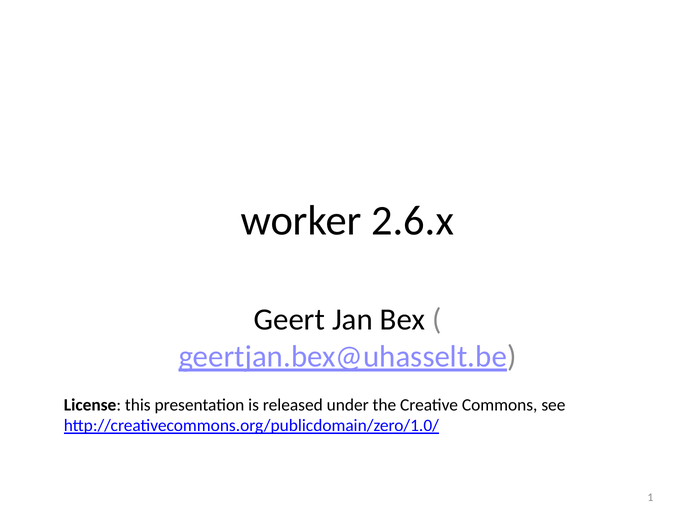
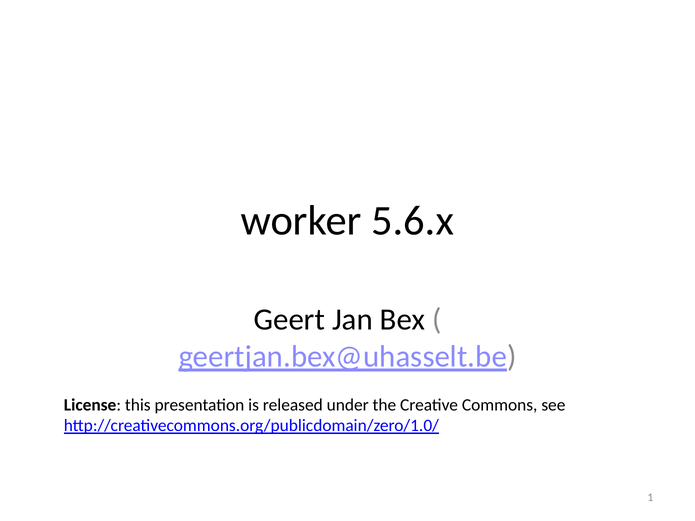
2.6.x: 2.6.x -> 5.6.x
